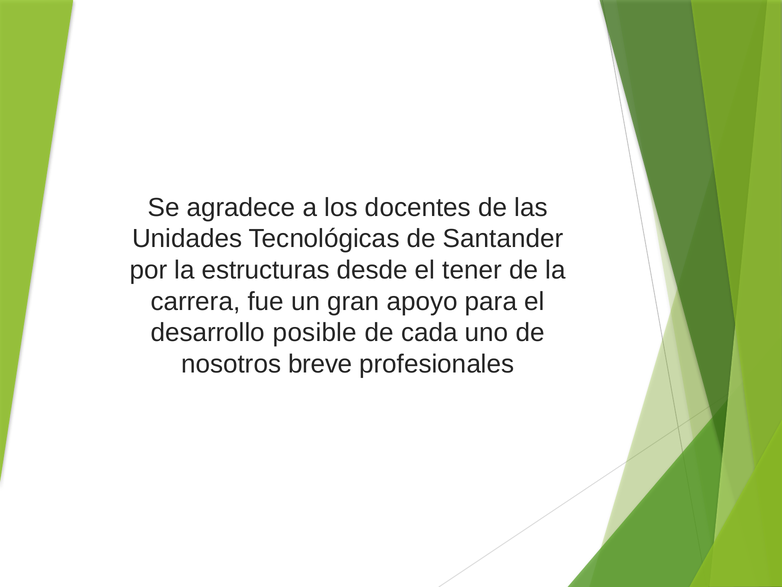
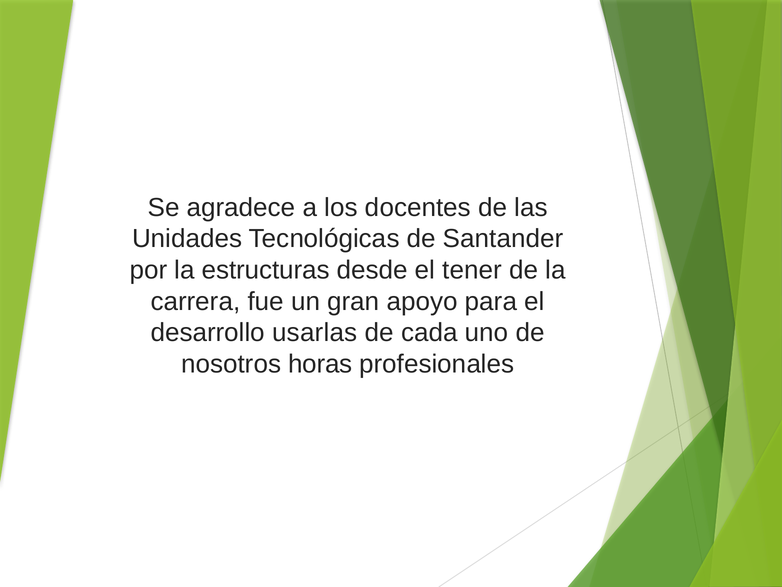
posible: posible -> usarlas
breve: breve -> horas
